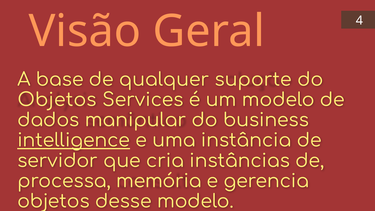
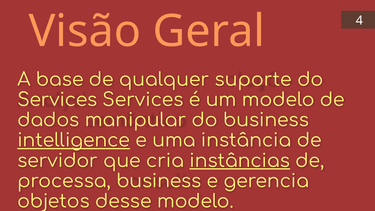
Objetos at (57, 100): Objetos -> Services
instâncias underline: none -> present
processa memória: memória -> business
